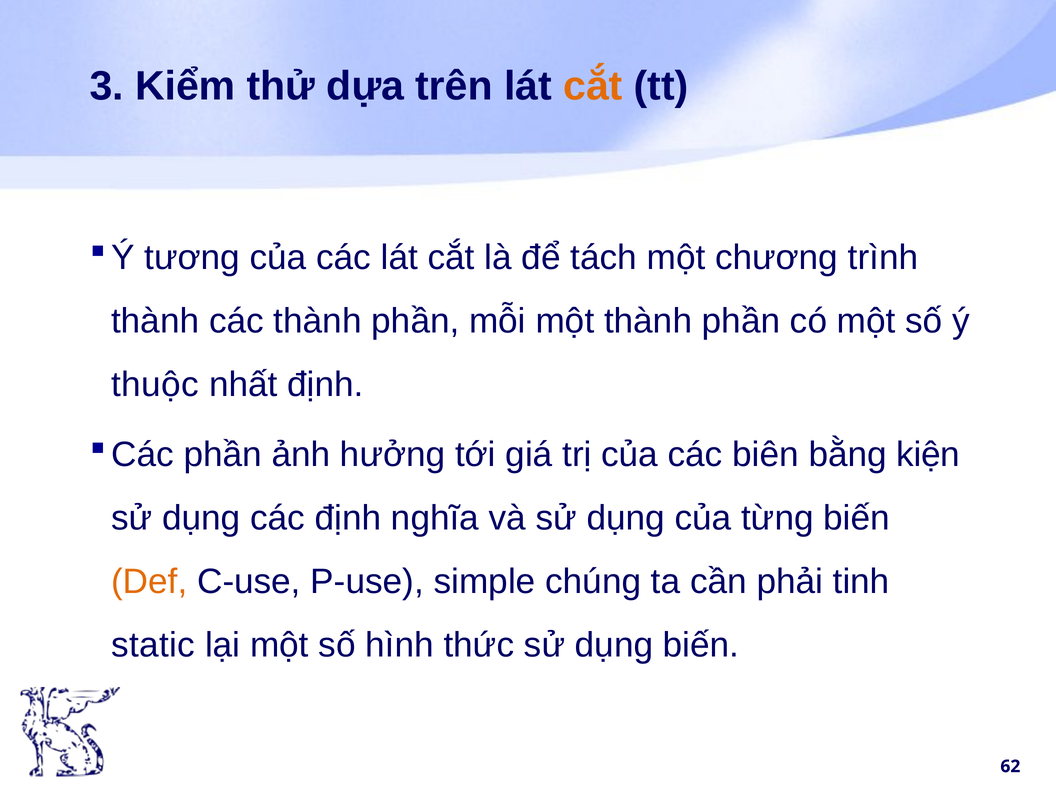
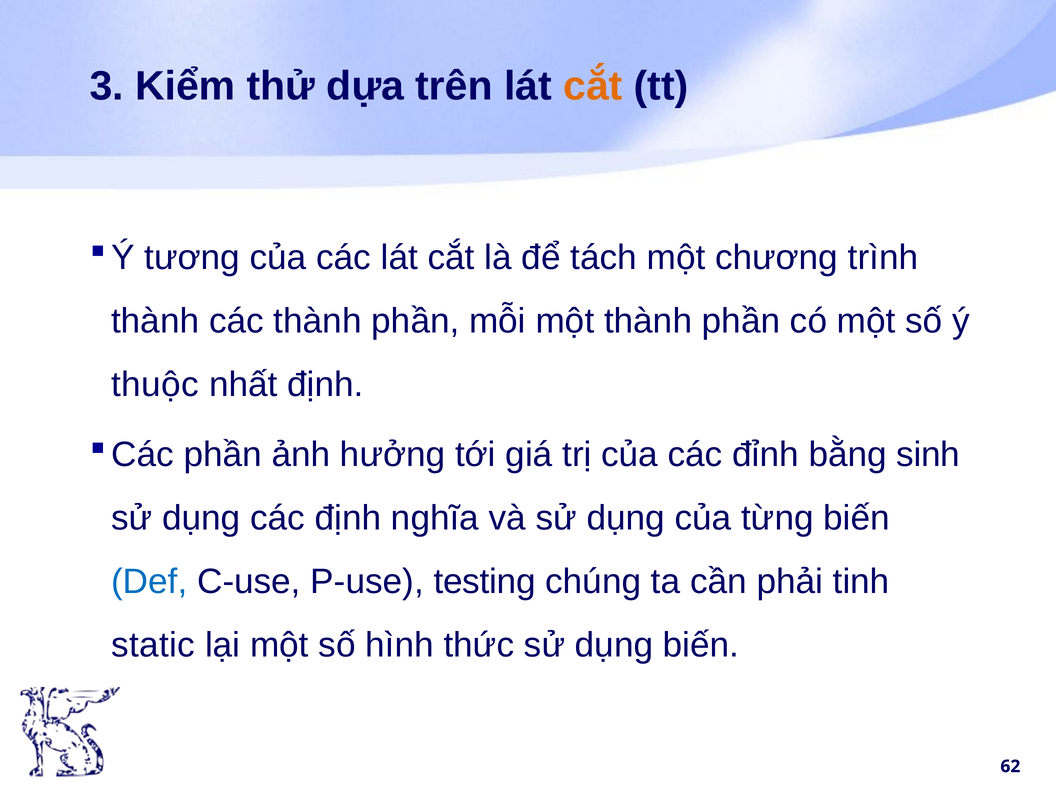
biên: biên -> đỉnh
kiện: kiện -> sinh
Def colour: orange -> blue
simple: simple -> testing
